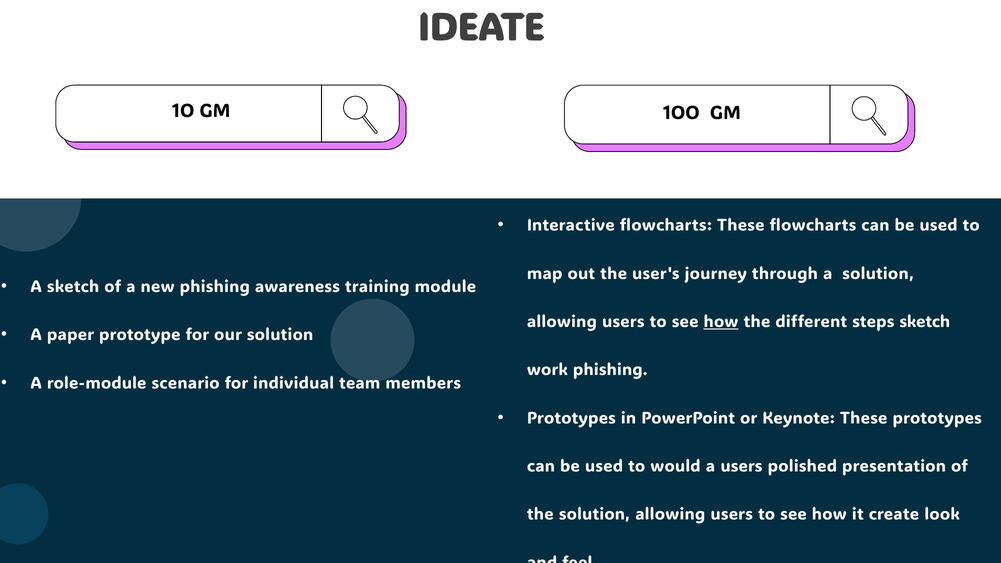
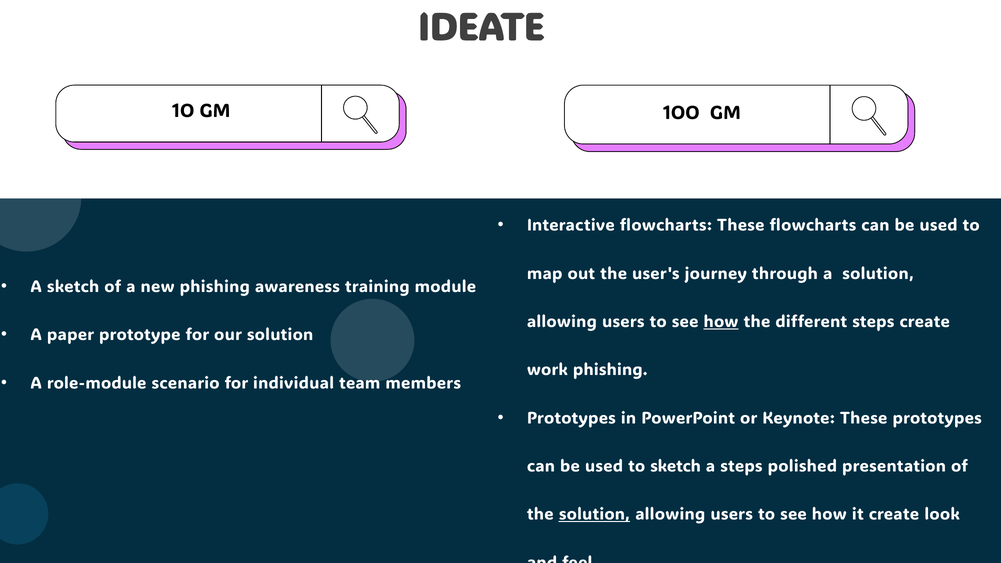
steps sketch: sketch -> create
to would: would -> sketch
a users: users -> steps
solution at (594, 514) underline: none -> present
